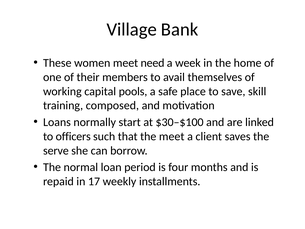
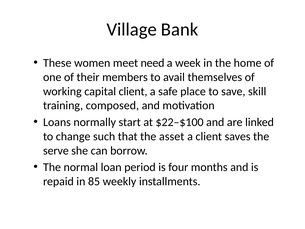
capital pools: pools -> client
$30–$100: $30–$100 -> $22–$100
officers: officers -> change
the meet: meet -> asset
17: 17 -> 85
